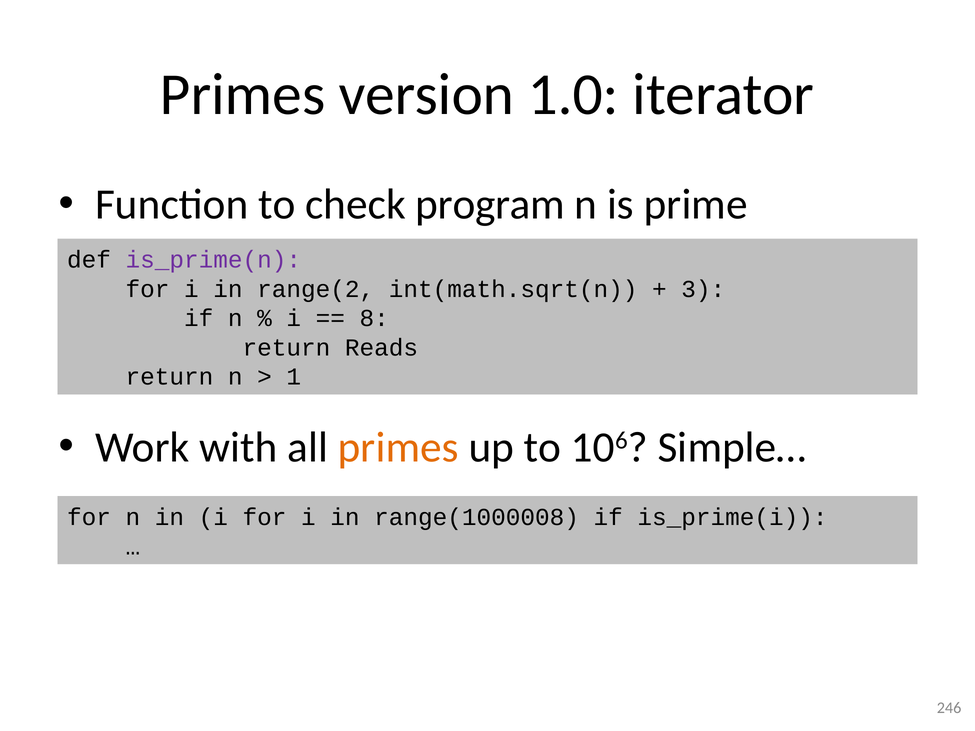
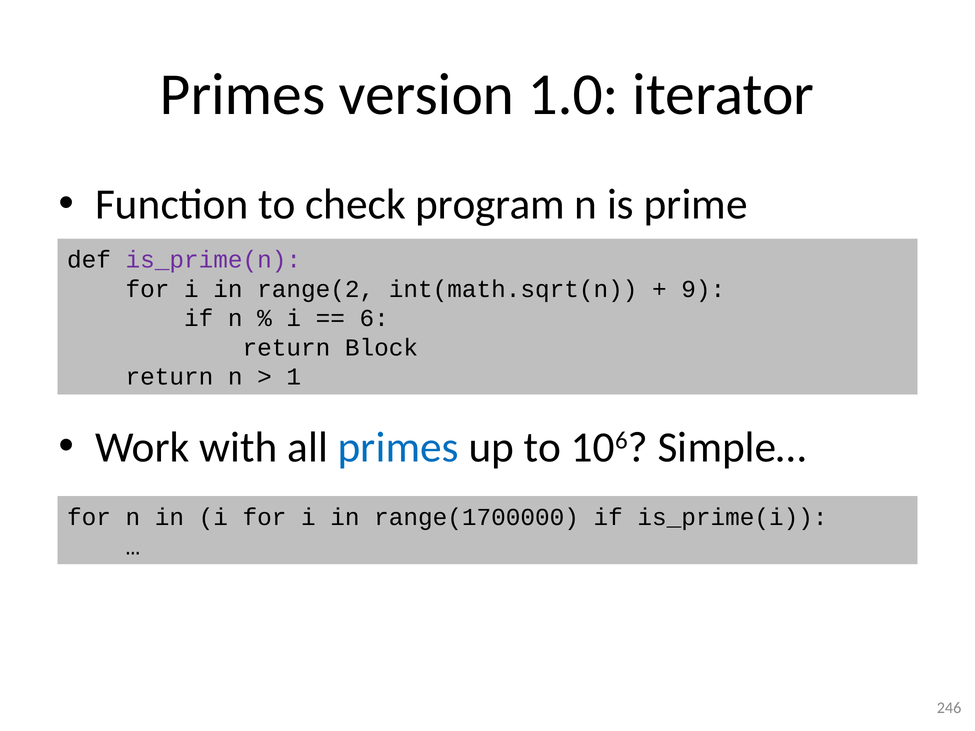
3: 3 -> 9
8: 8 -> 6
Reads: Reads -> Block
primes at (398, 447) colour: orange -> blue
range(1000008: range(1000008 -> range(1700000
